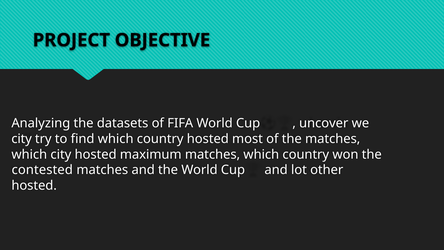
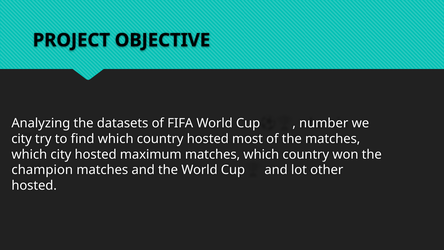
uncover: uncover -> number
contested: contested -> champion
